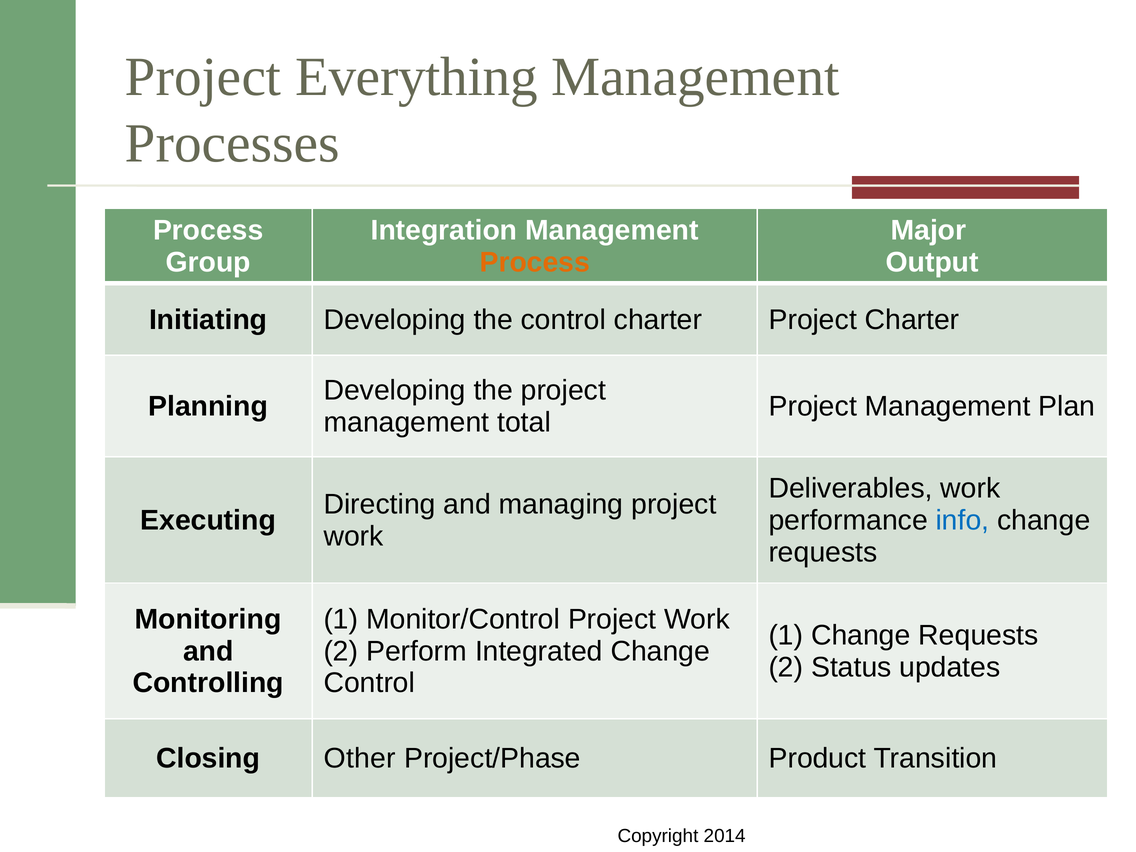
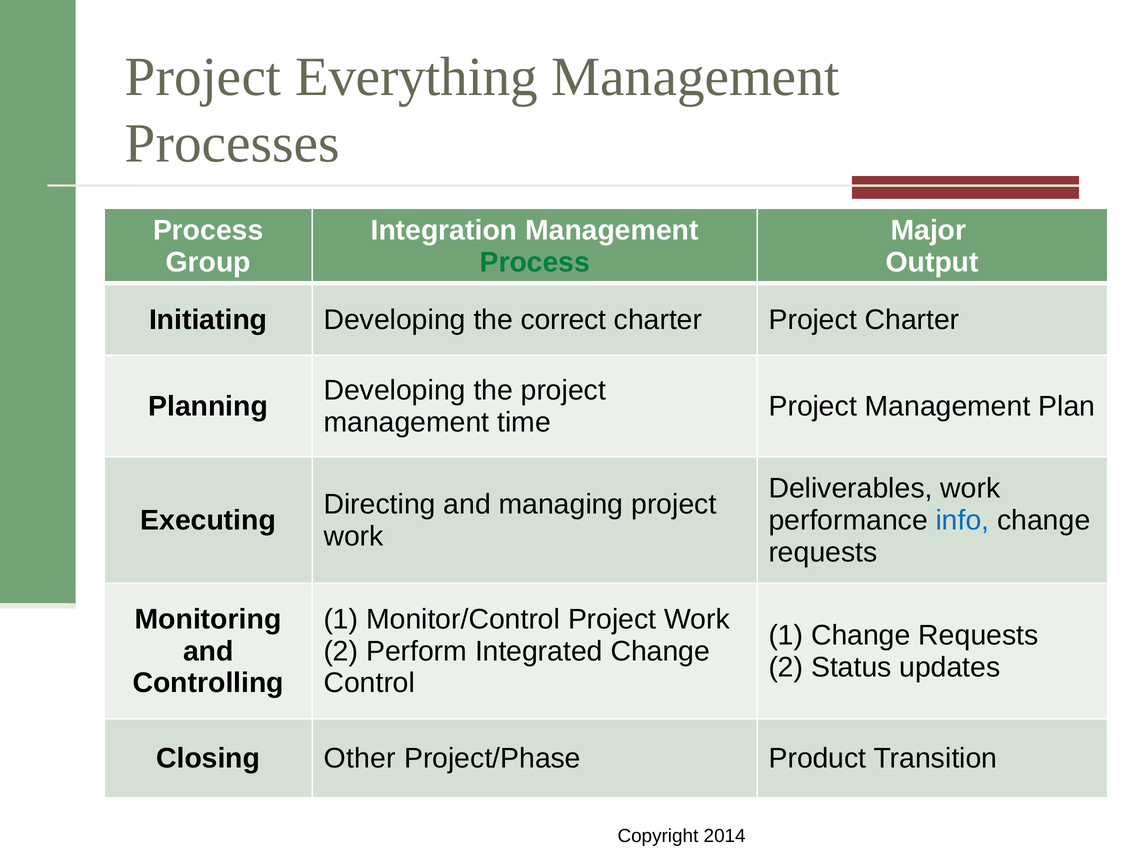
Process at (535, 262) colour: orange -> green
the control: control -> correct
total: total -> time
